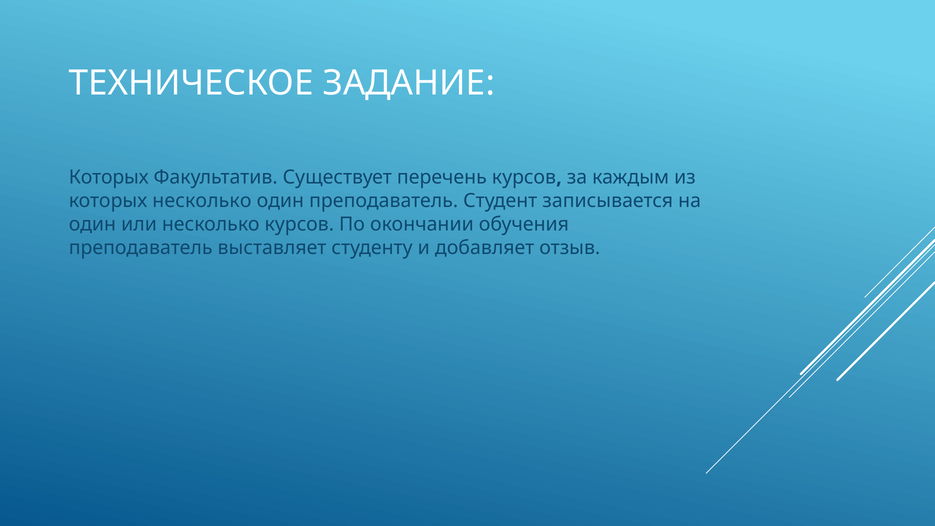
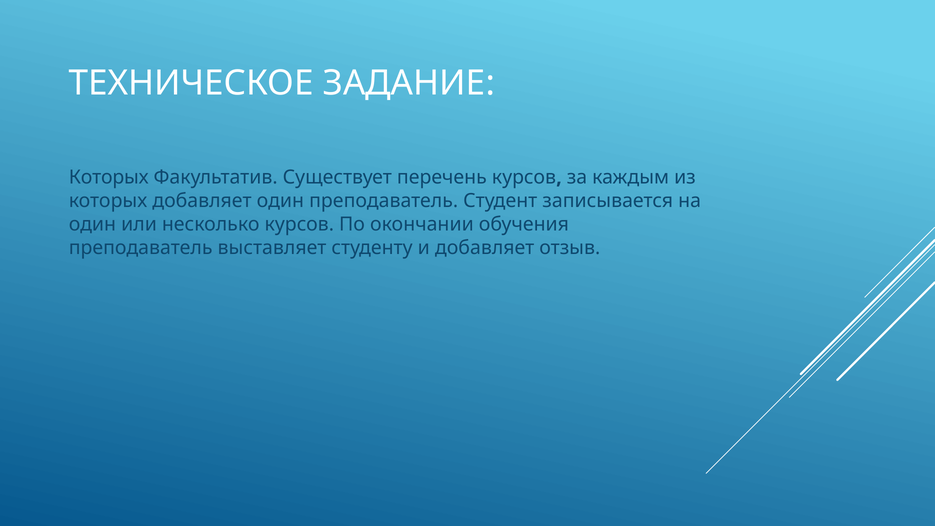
которых несколько: несколько -> добавляет
